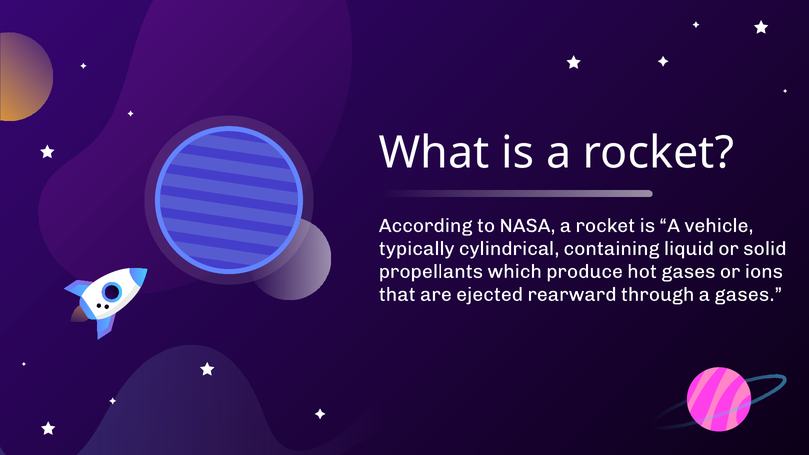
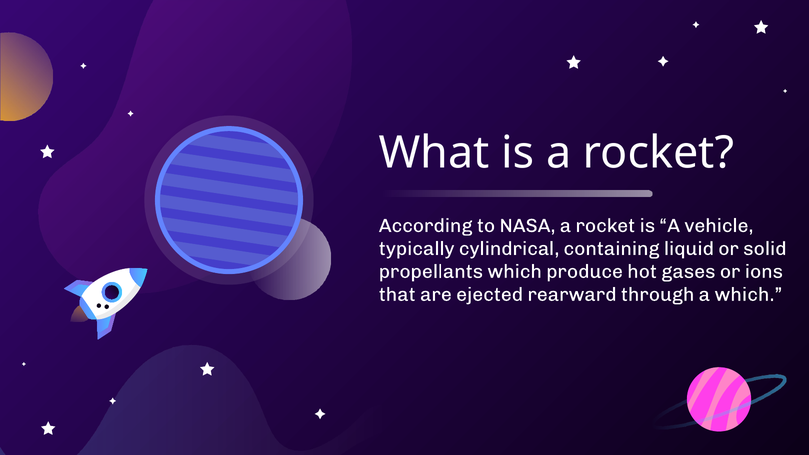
a gases: gases -> which
